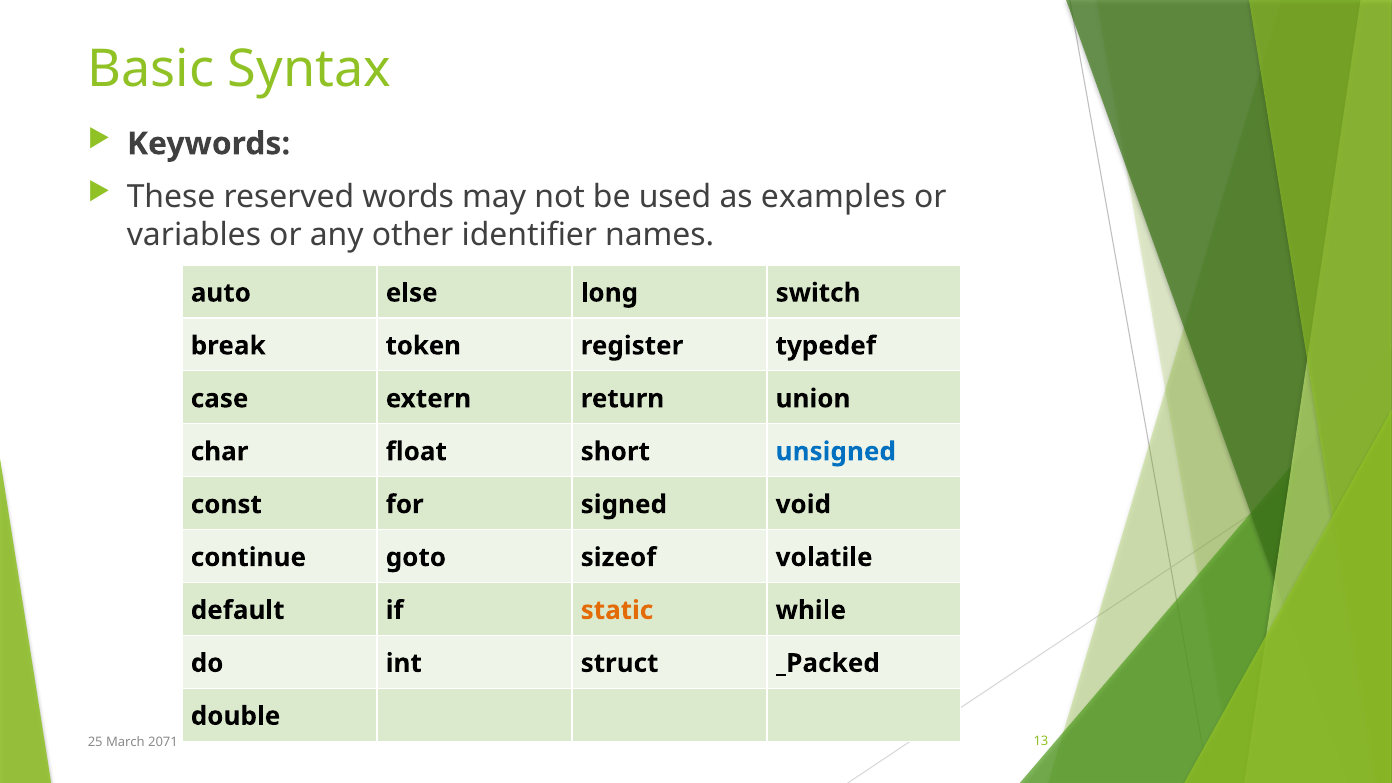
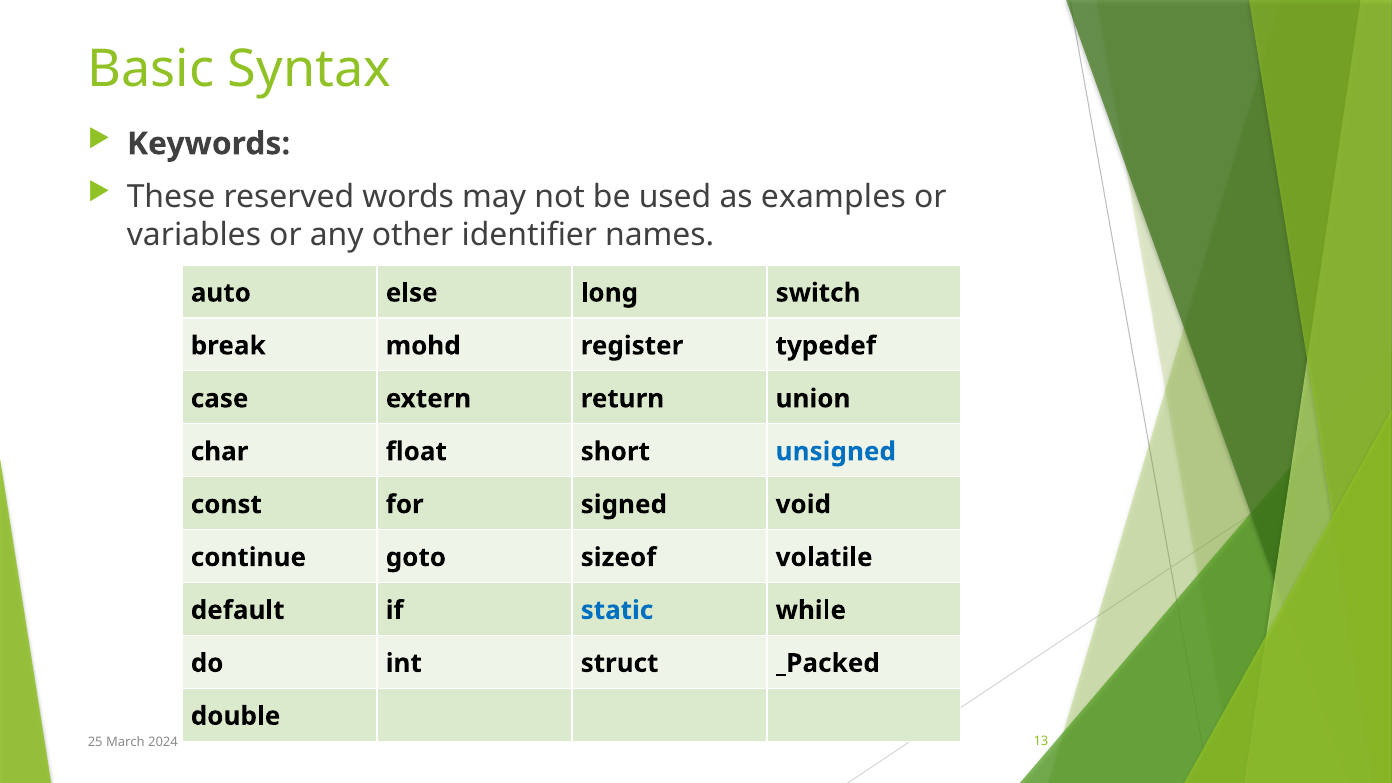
token: token -> mohd
static colour: orange -> blue
2071: 2071 -> 2024
